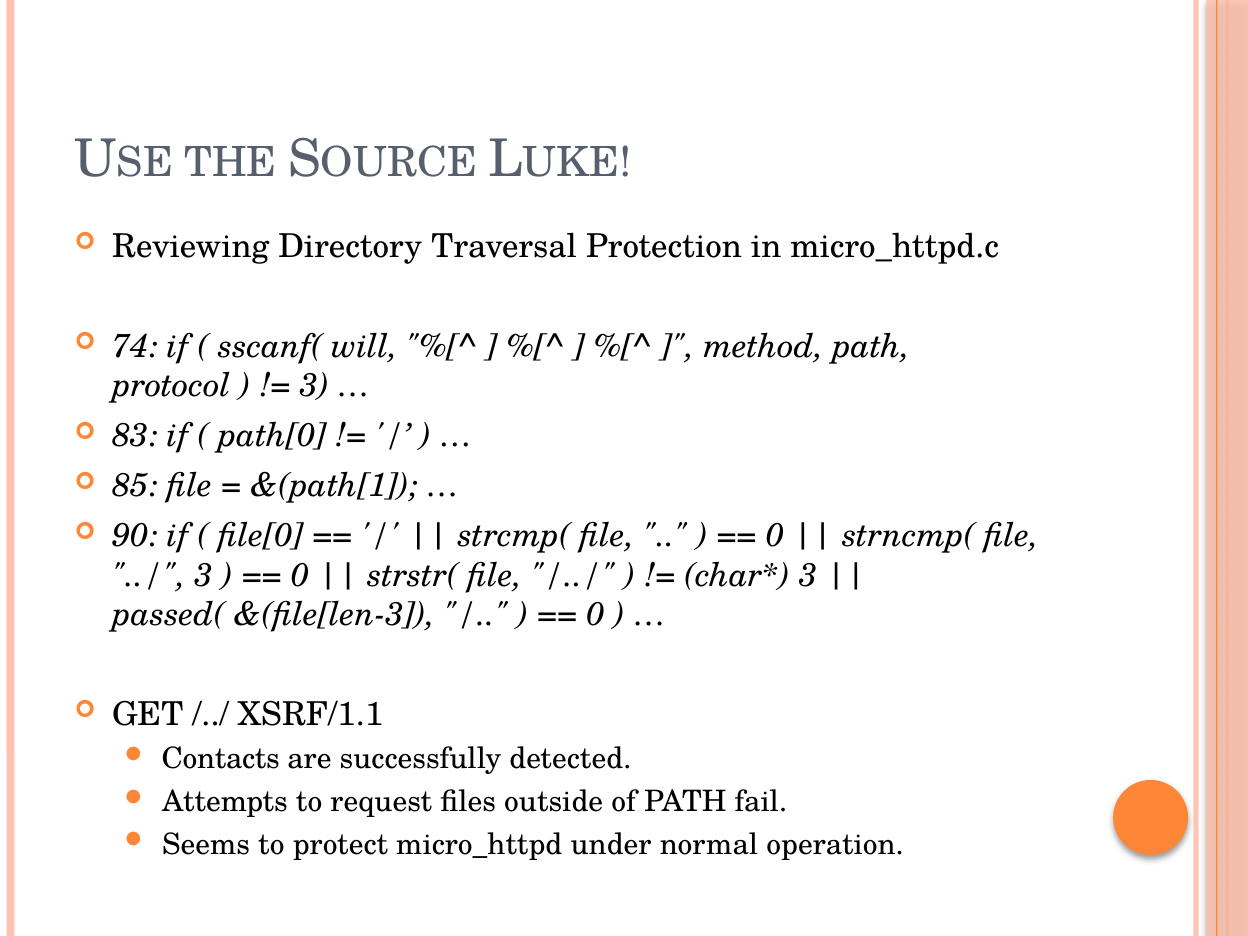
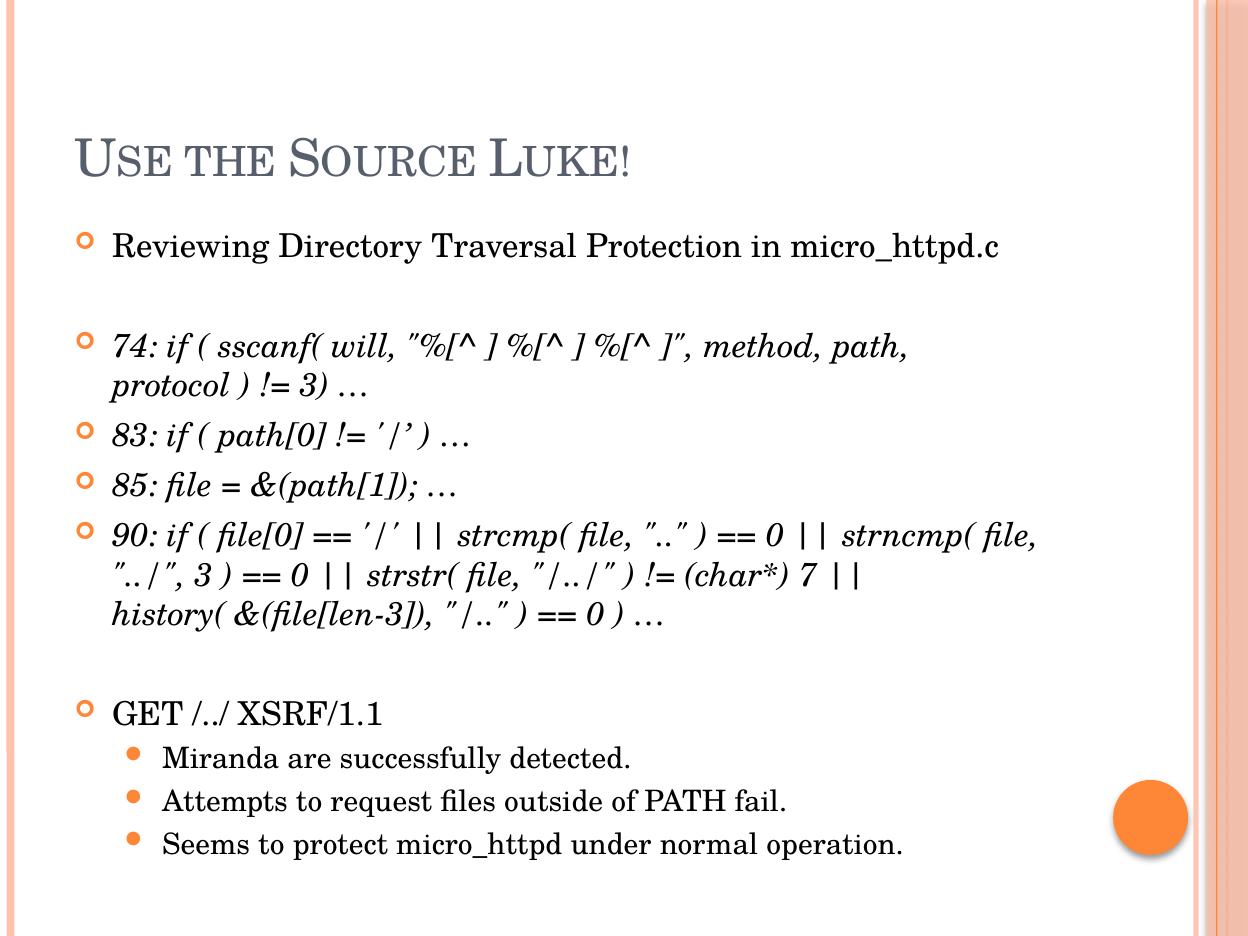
3 at (808, 575): 3 -> 7
passed(: passed( -> history(
Contacts: Contacts -> Miranda
